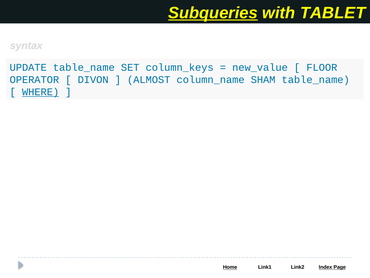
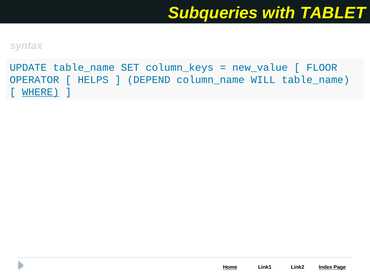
Subqueries underline: present -> none
DIVON: DIVON -> HELPS
ALMOST: ALMOST -> DEPEND
SHAM: SHAM -> WILL
